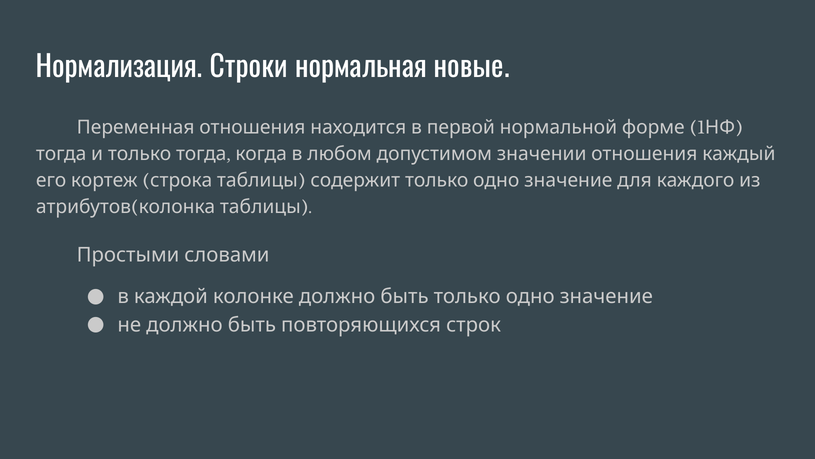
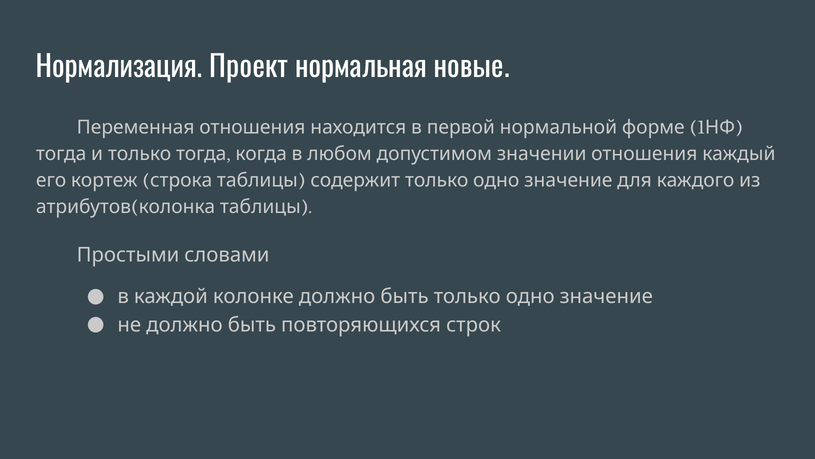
Строки: Строки -> Проект
